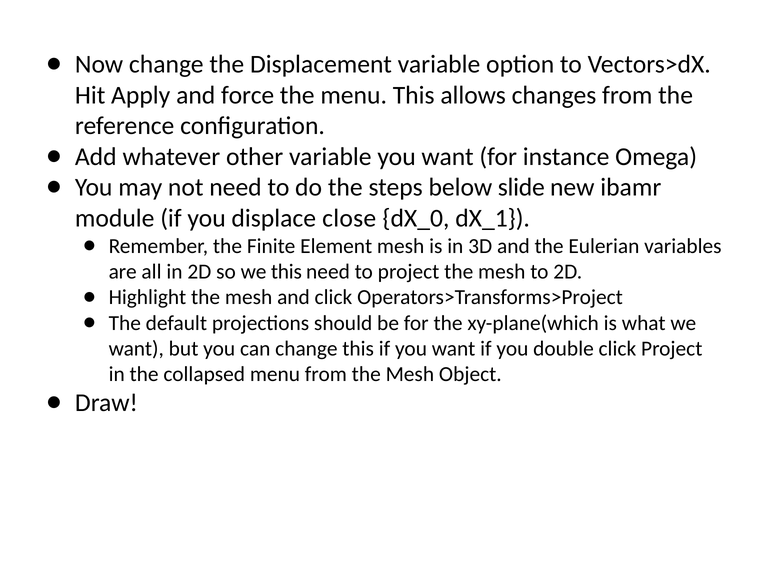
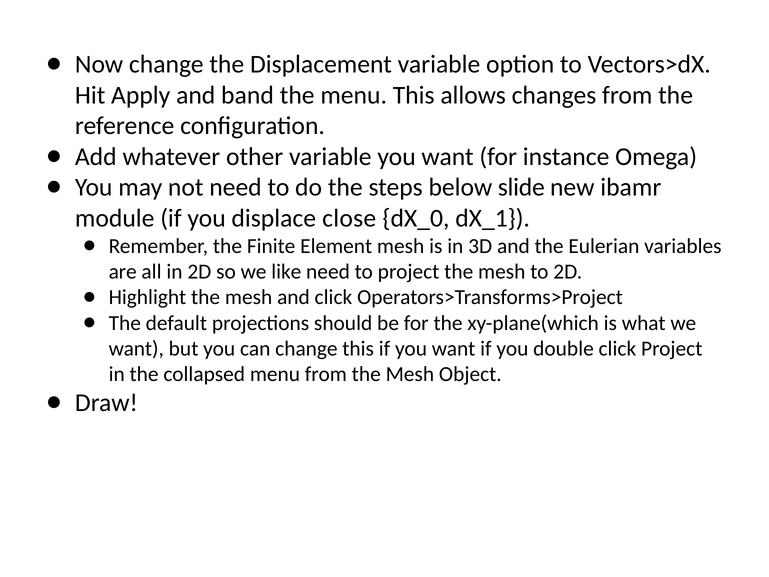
force: force -> band
we this: this -> like
